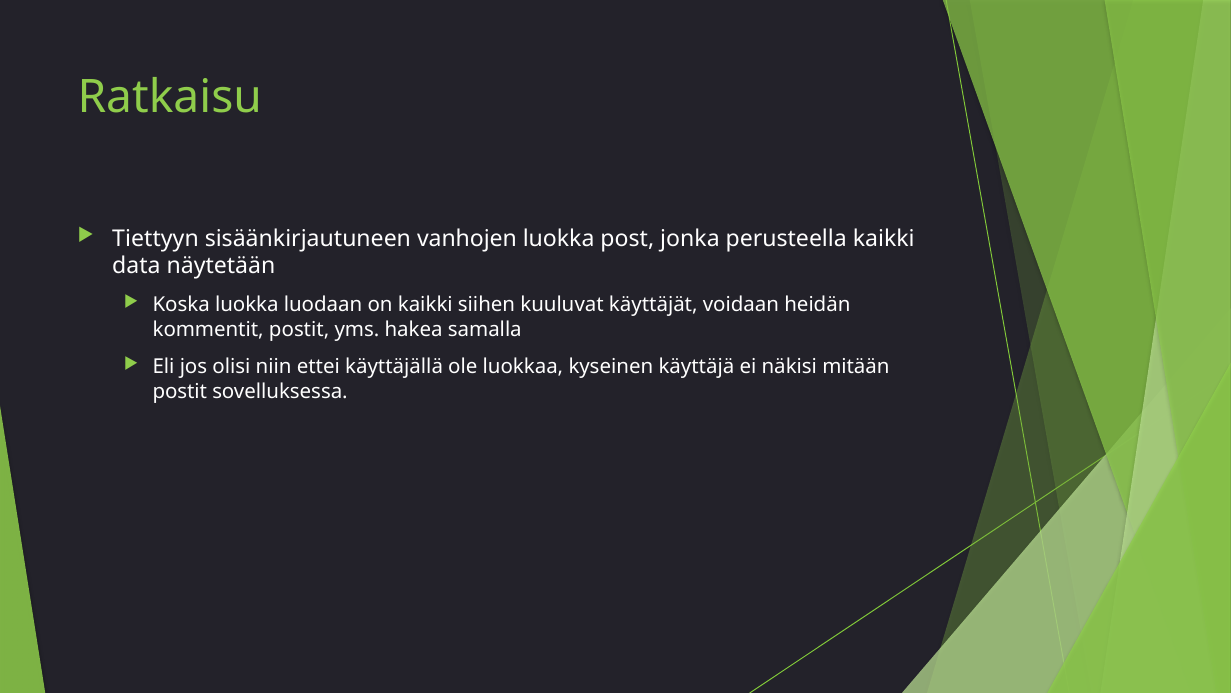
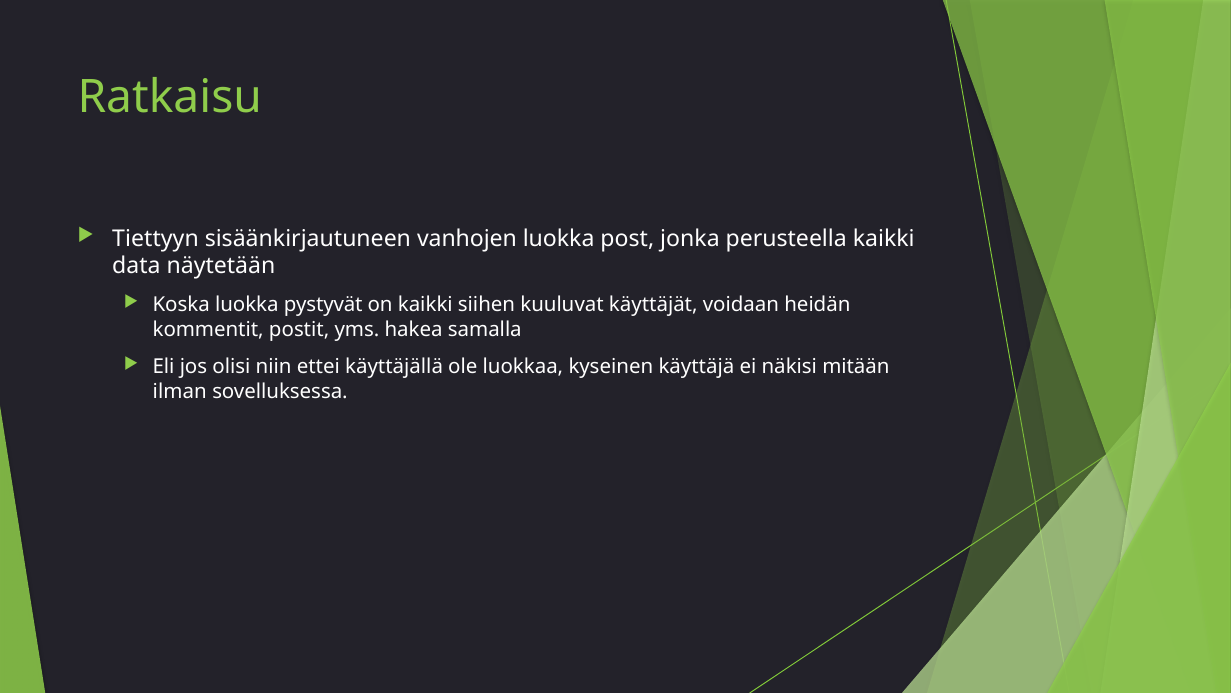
luodaan: luodaan -> pystyvät
postit at (180, 391): postit -> ilman
